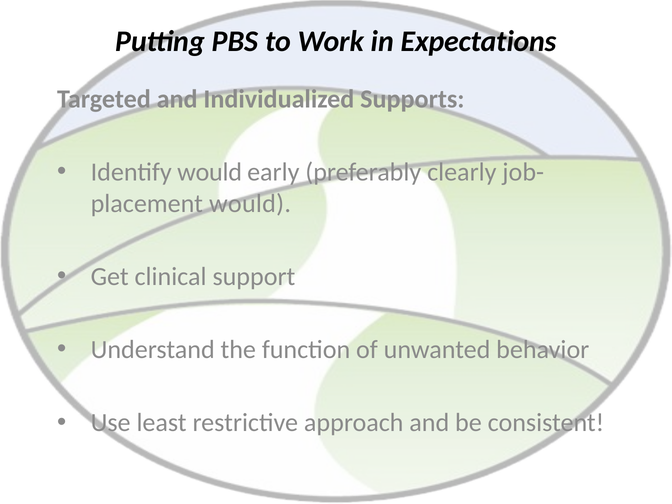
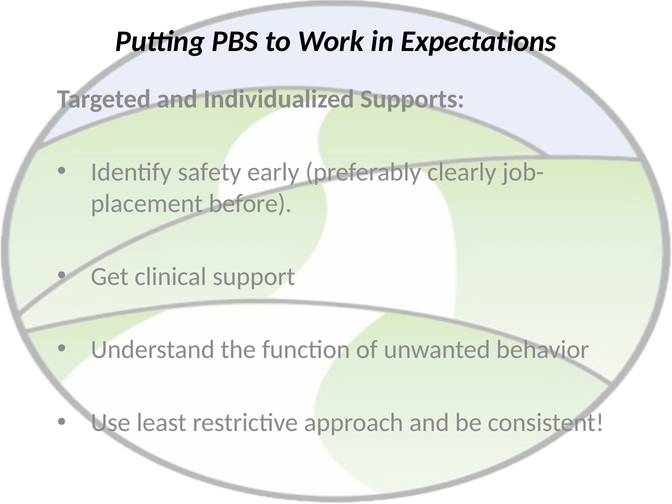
Identify would: would -> safety
would at (250, 204): would -> before
